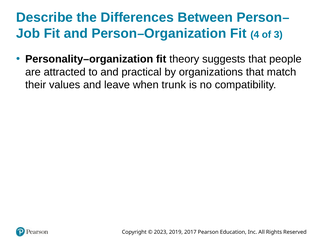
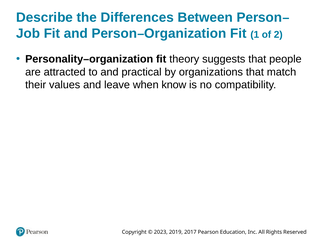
4: 4 -> 1
3: 3 -> 2
trunk: trunk -> know
